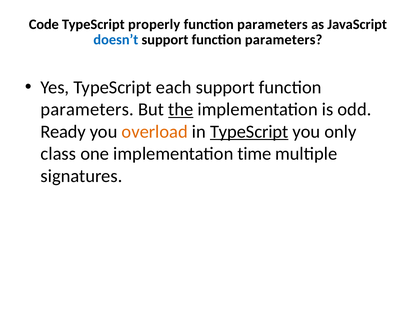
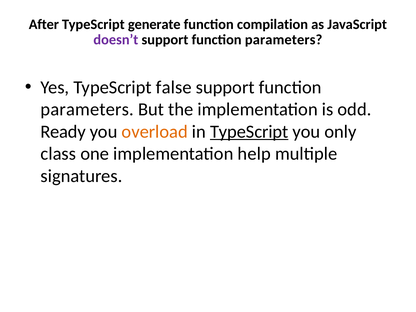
Code: Code -> After
properly: properly -> generate
parameters at (272, 24): parameters -> compilation
doesn’t colour: blue -> purple
each: each -> false
the underline: present -> none
time: time -> help
